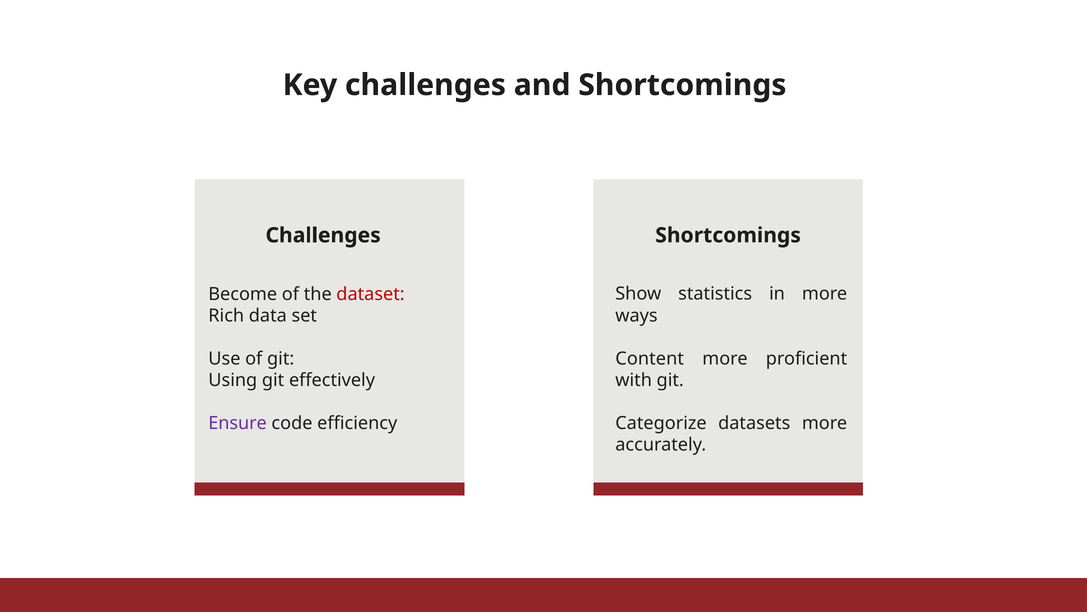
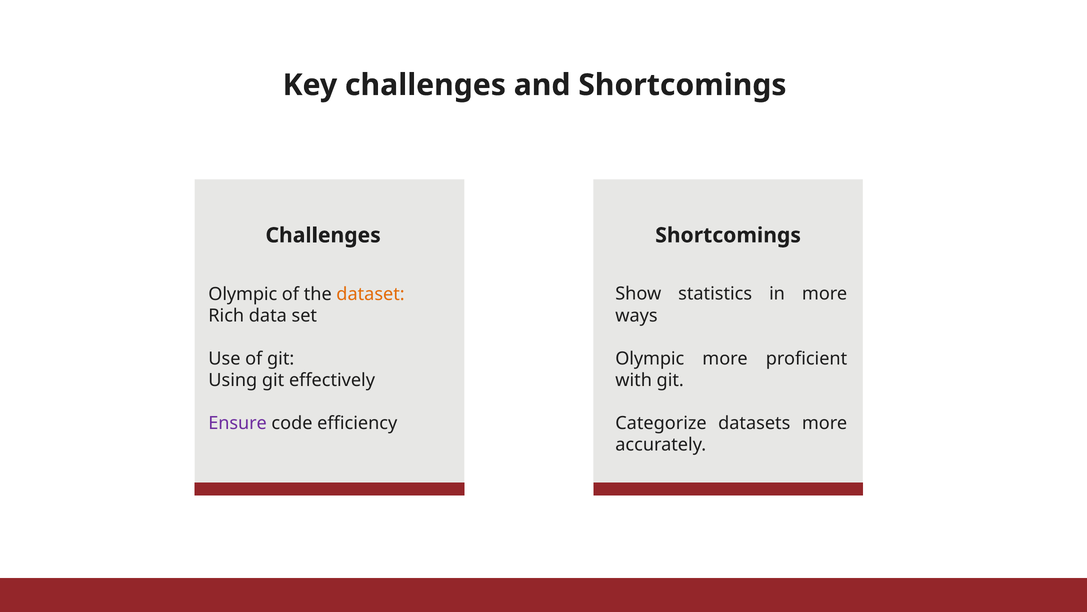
Become at (243, 294): Become -> Olympic
dataset colour: red -> orange
Content at (650, 358): Content -> Olympic
